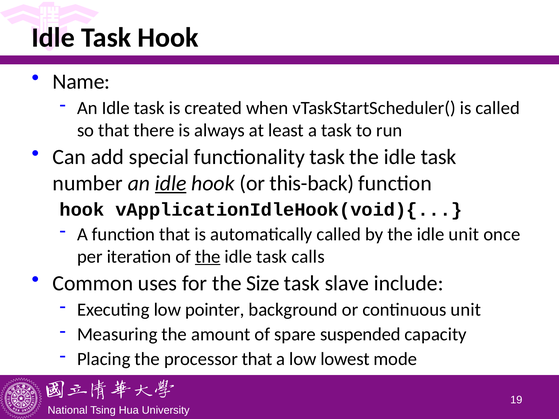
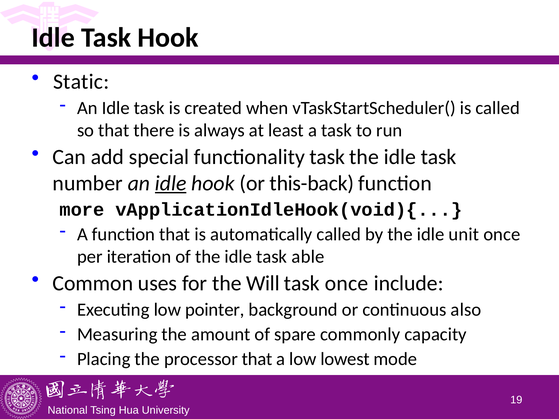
Name: Name -> Static
hook at (82, 210): hook -> more
the at (208, 257) underline: present -> none
calls: calls -> able
Size: Size -> Will
task slave: slave -> once
continuous unit: unit -> also
suspended: suspended -> commonly
